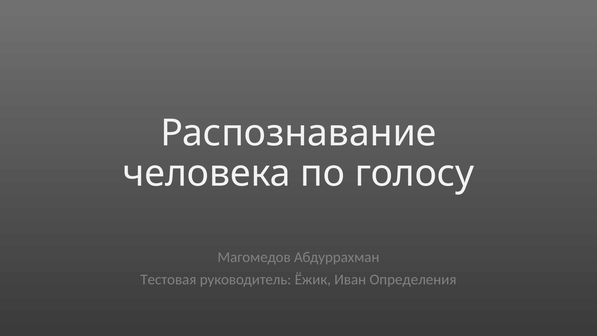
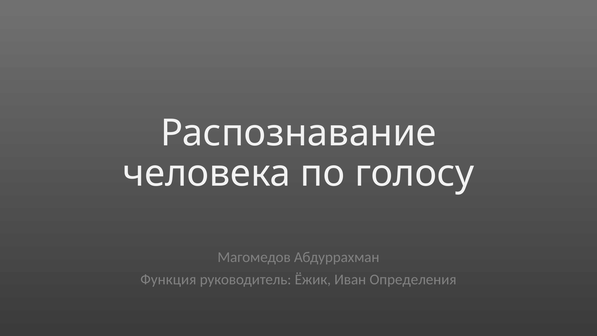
Тестовая: Тестовая -> Функция
